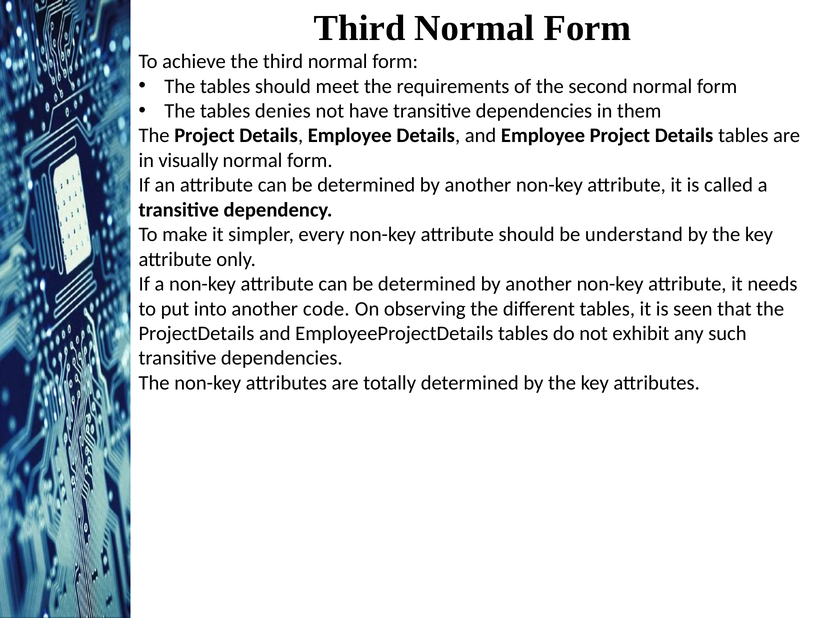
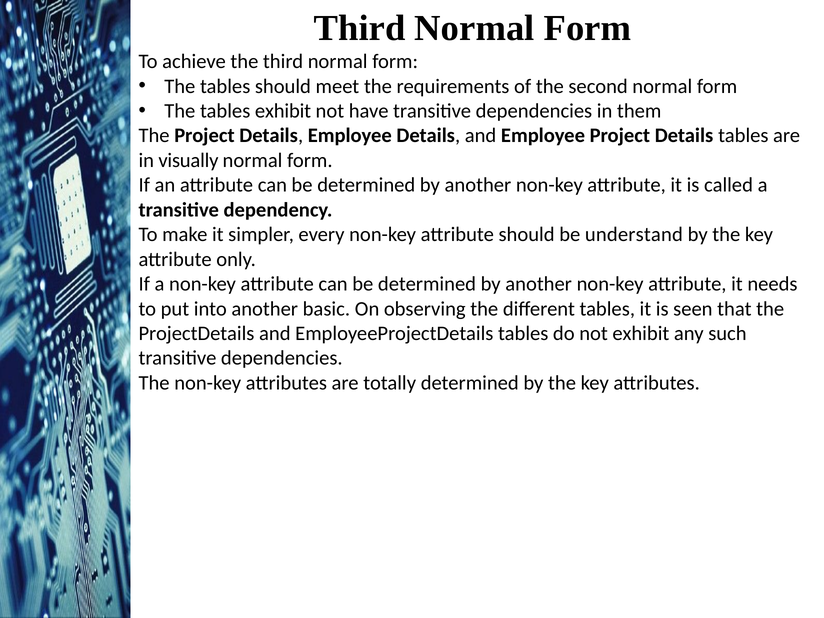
tables denies: denies -> exhibit
code: code -> basic
